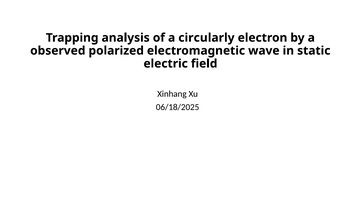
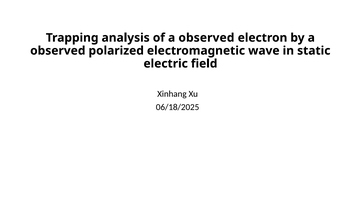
of a circularly: circularly -> observed
